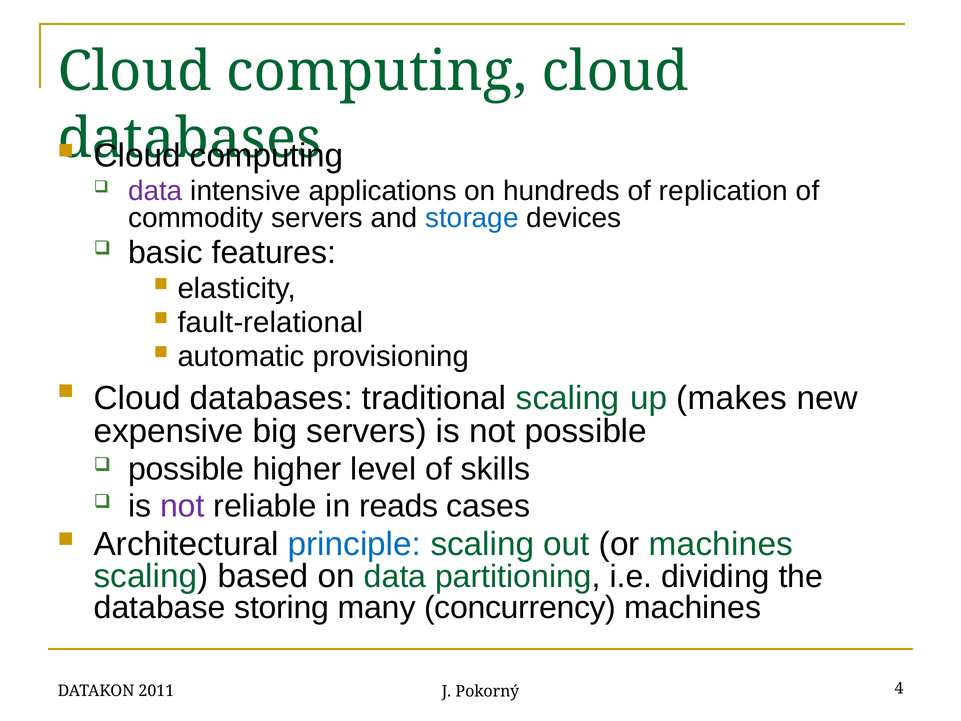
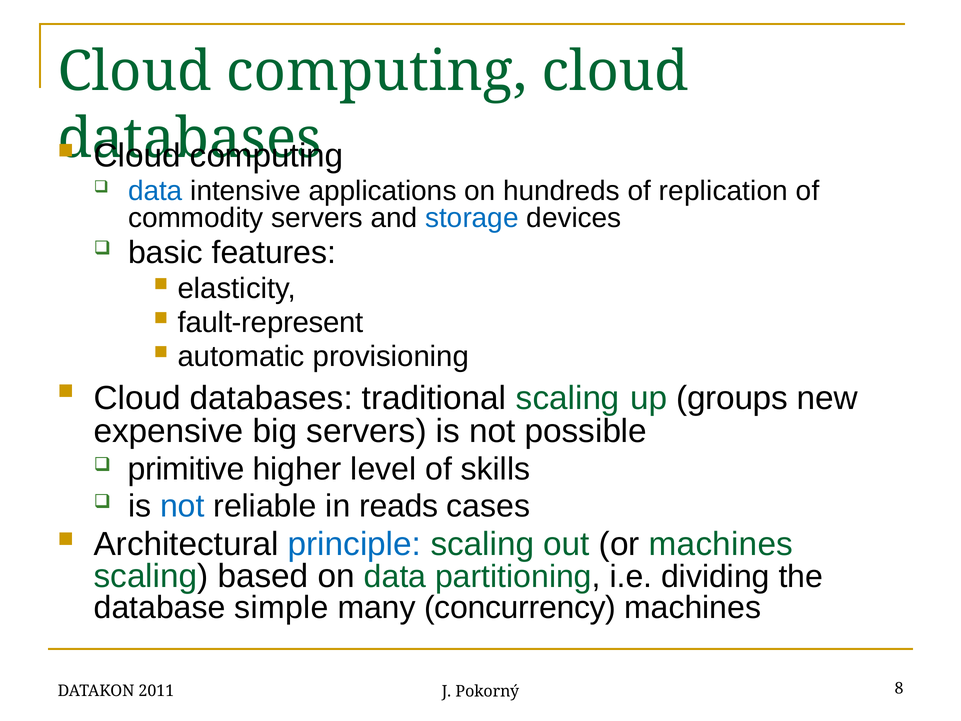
data at (155, 191) colour: purple -> blue
fault-relational: fault-relational -> fault-represent
makes: makes -> groups
possible at (186, 469): possible -> primitive
not at (182, 506) colour: purple -> blue
storing: storing -> simple
4: 4 -> 8
